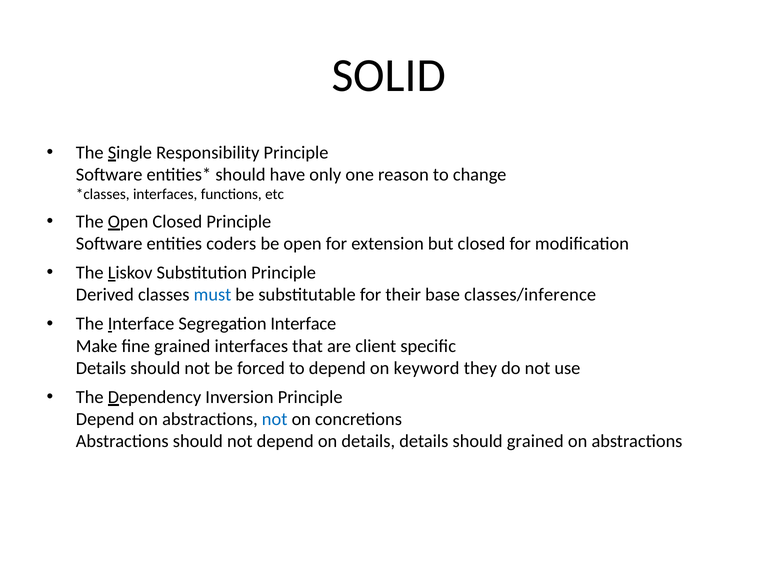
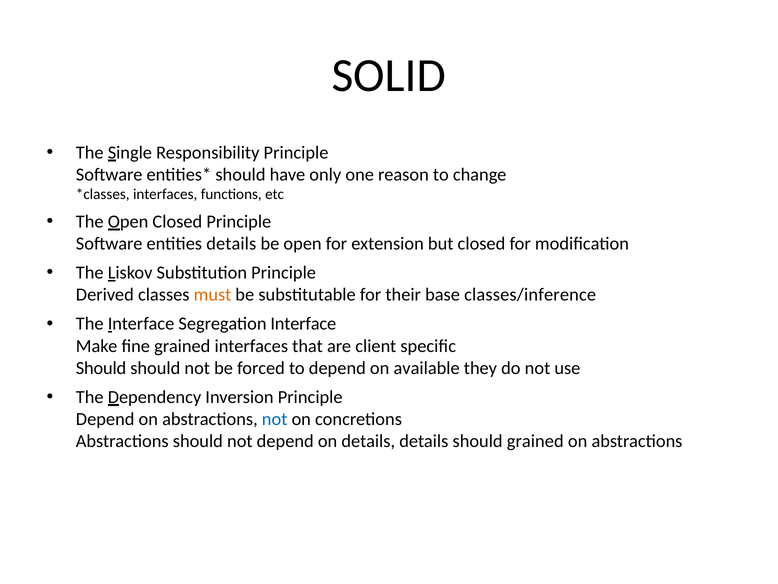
entities coders: coders -> details
must colour: blue -> orange
Details at (101, 368): Details -> Should
keyword: keyword -> available
